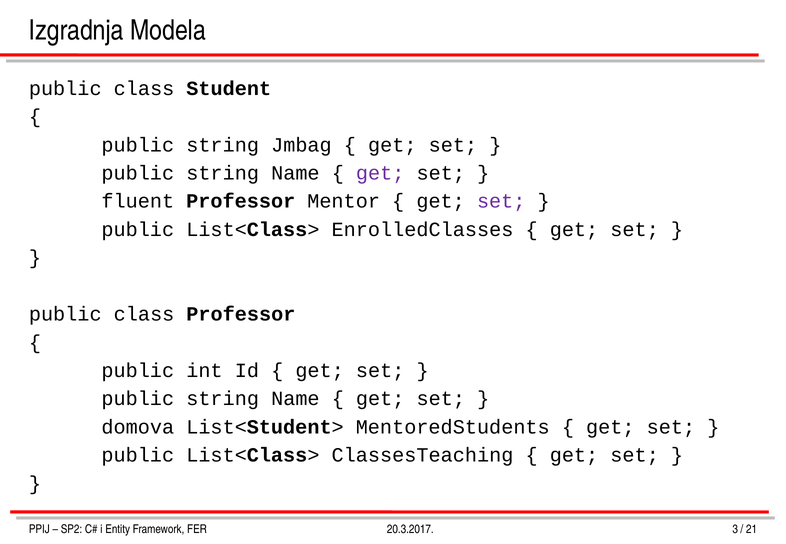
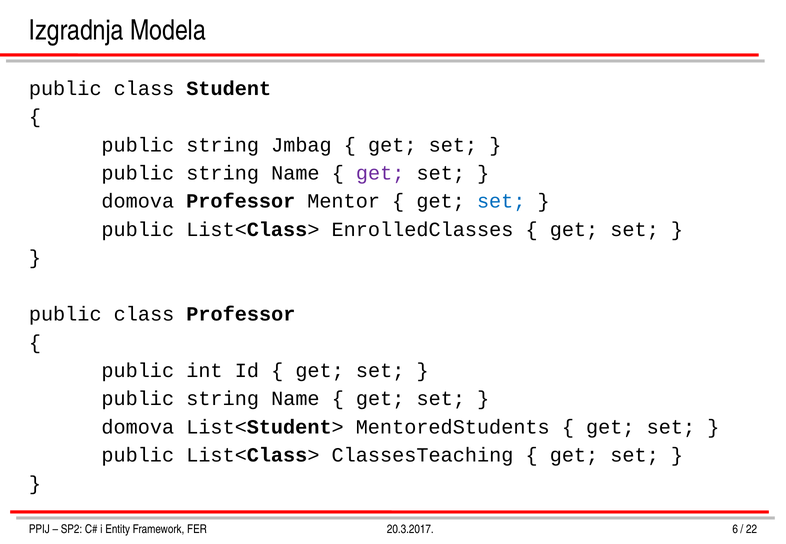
fluent at (138, 201): fluent -> domova
set at (501, 201) colour: purple -> blue
3: 3 -> 6
21: 21 -> 22
